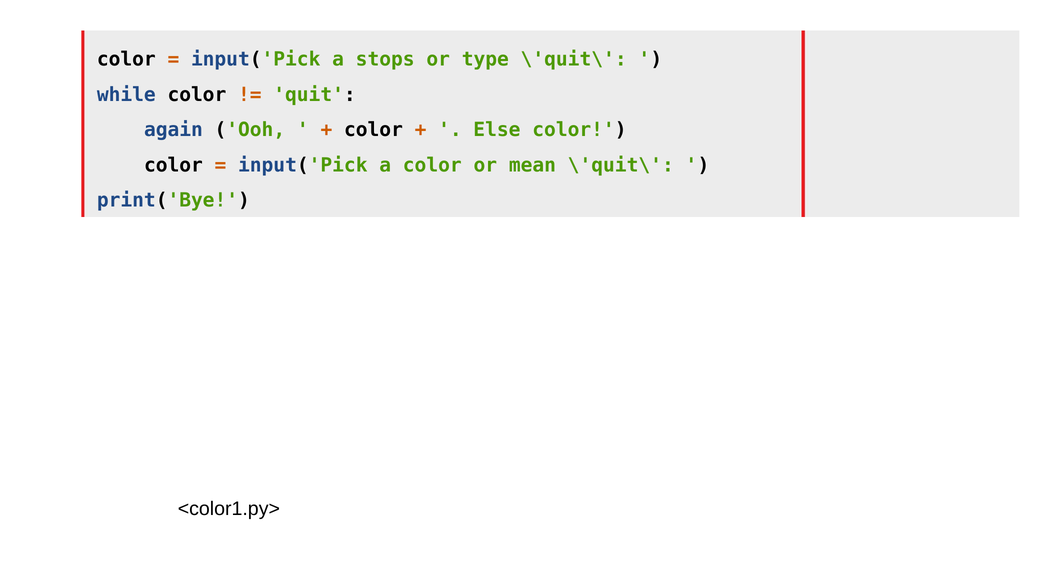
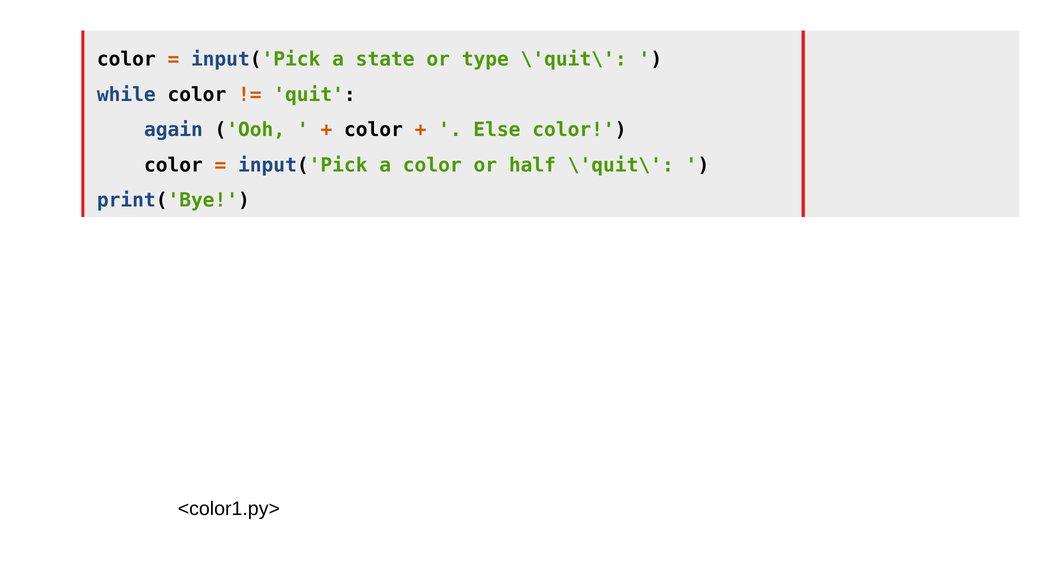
stops: stops -> state
mean: mean -> half
